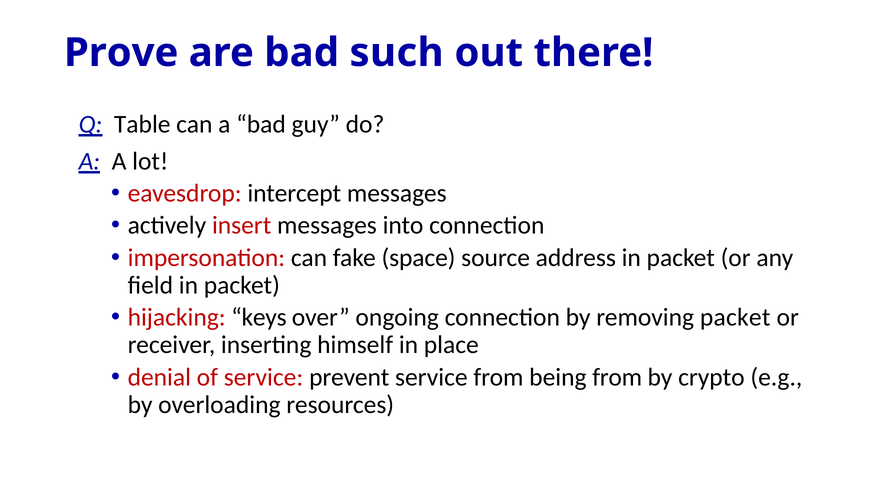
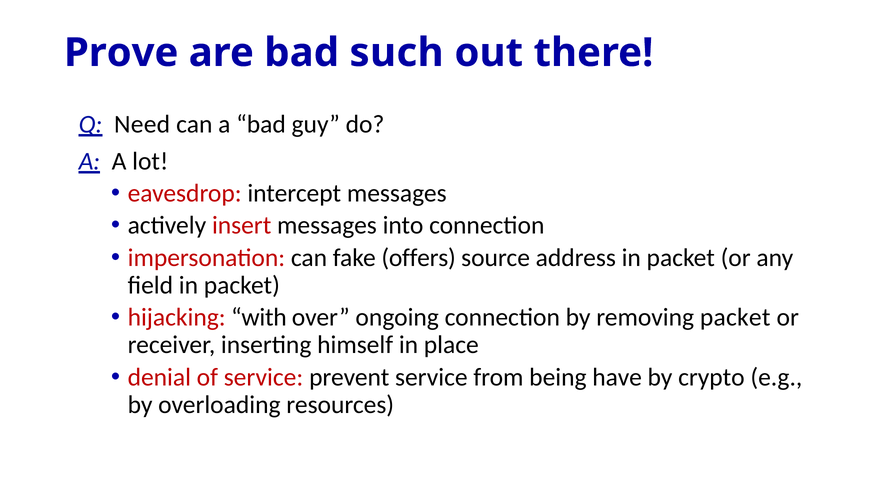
Table: Table -> Need
space: space -> offers
keys: keys -> with
being from: from -> have
